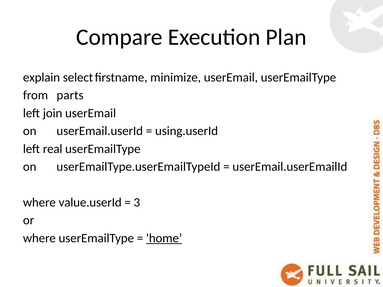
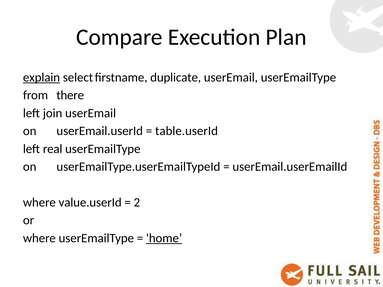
explain underline: none -> present
minimize: minimize -> duplicate
parts: parts -> there
using.userId: using.userId -> table.userId
3: 3 -> 2
